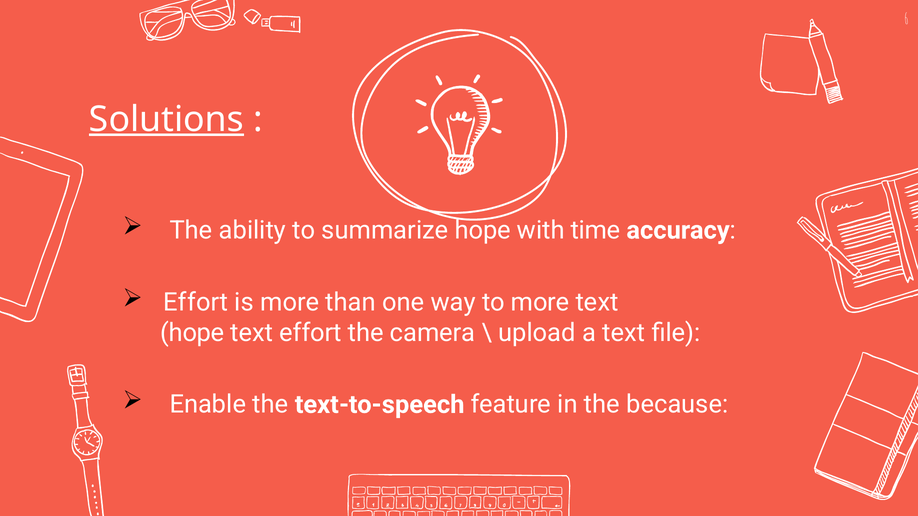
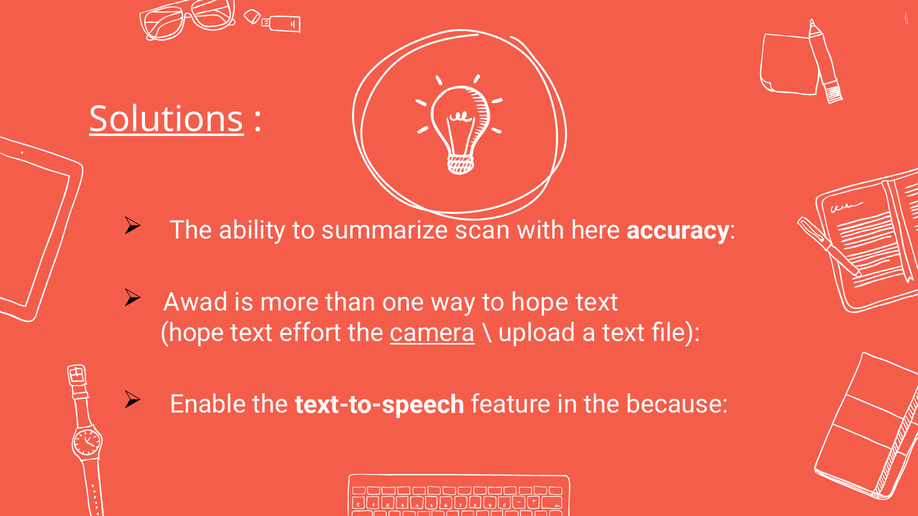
summarize hope: hope -> scan
time: time -> here
Effort at (196, 303): Effort -> Awad
to more: more -> hope
camera underline: none -> present
